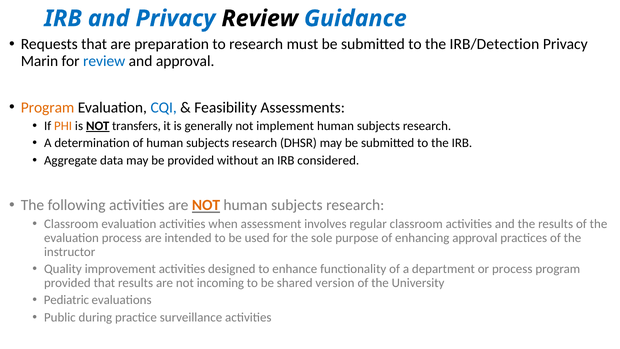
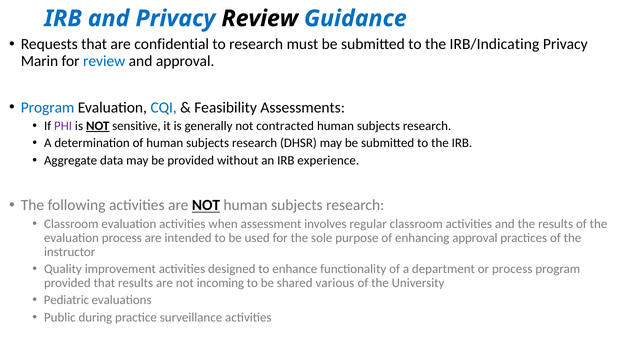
preparation: preparation -> confidential
IRB/Detection: IRB/Detection -> IRB/Indicating
Program at (48, 107) colour: orange -> blue
PHI colour: orange -> purple
transfers: transfers -> sensitive
implement: implement -> contracted
considered: considered -> experience
NOT at (206, 205) colour: orange -> black
version: version -> various
